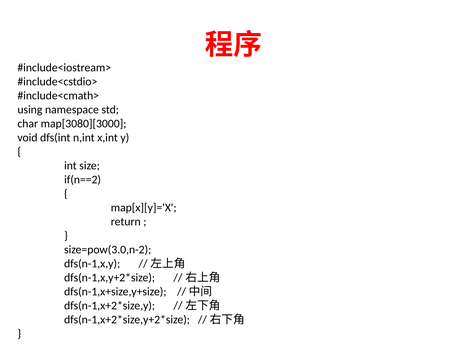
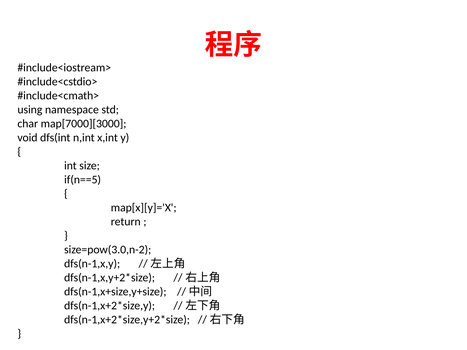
map[3080][3000: map[3080][3000 -> map[7000][3000
if(n==2: if(n==2 -> if(n==5
